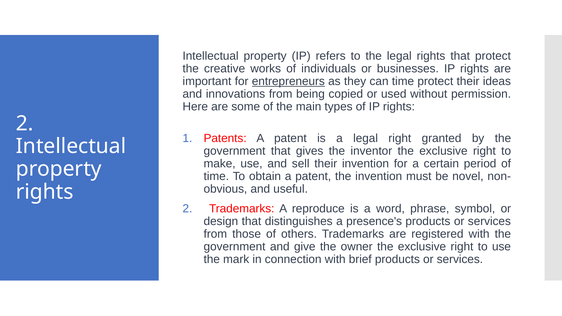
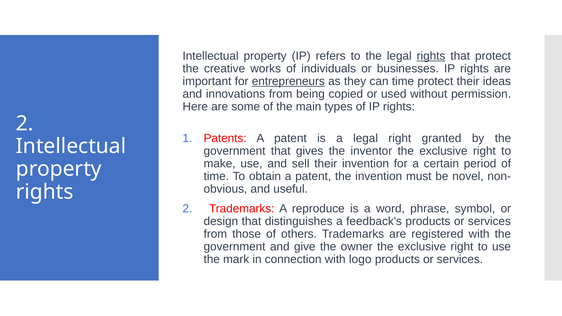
rights at (431, 56) underline: none -> present
presence's: presence's -> feedback's
brief: brief -> logo
